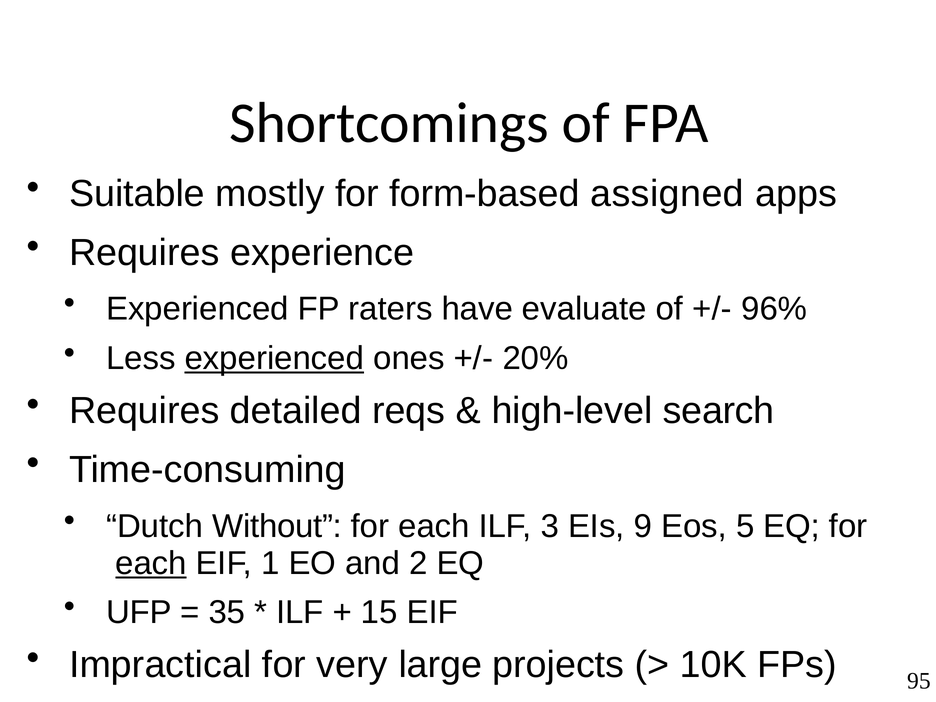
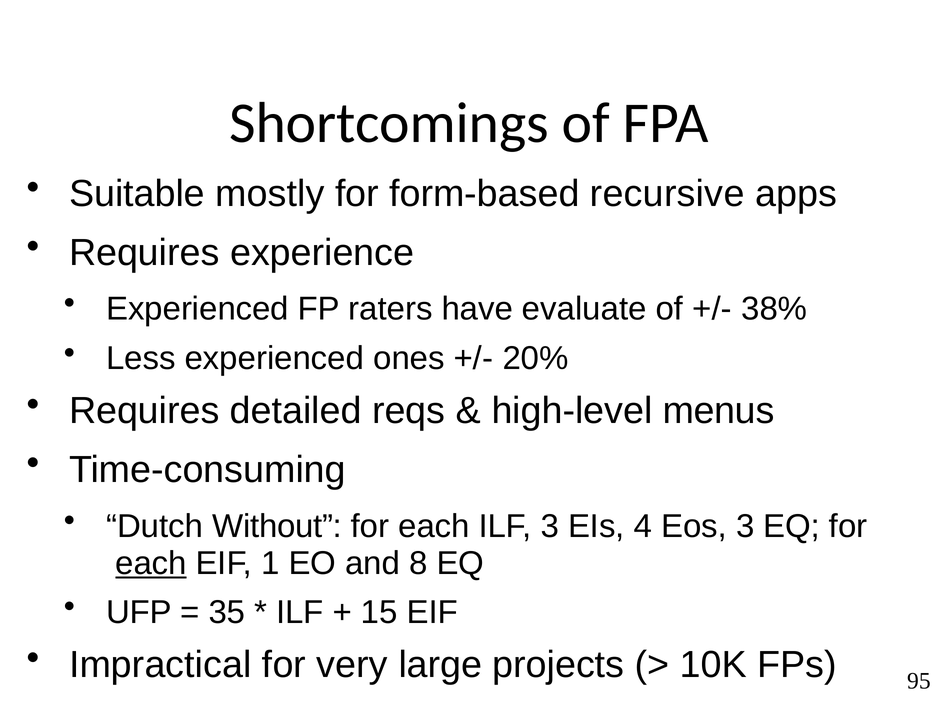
assigned: assigned -> recursive
96%: 96% -> 38%
experienced at (274, 358) underline: present -> none
search: search -> menus
9: 9 -> 4
Eos 5: 5 -> 3
2: 2 -> 8
